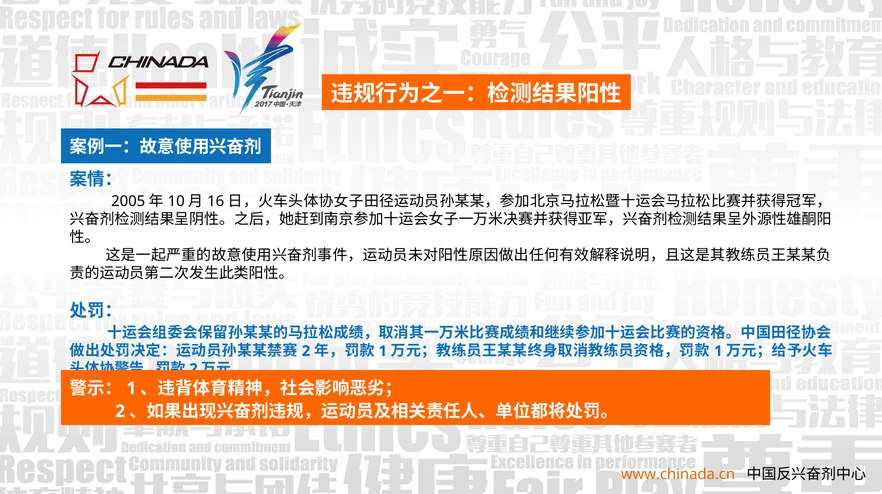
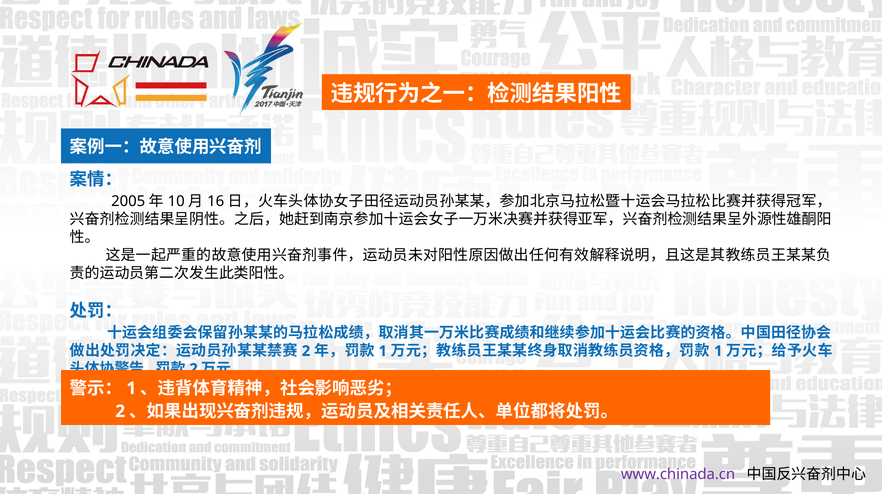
www.chinada.cn colour: orange -> purple
